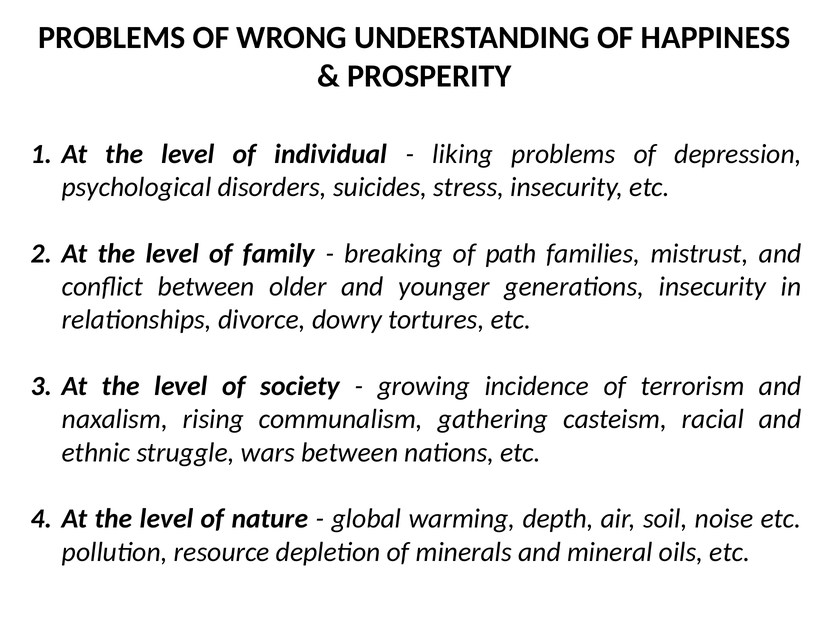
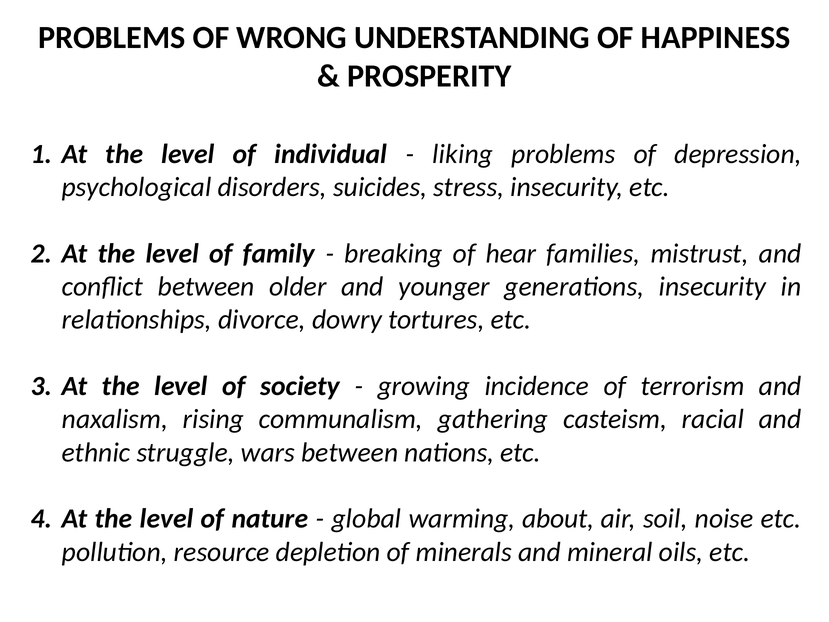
path: path -> hear
depth: depth -> about
